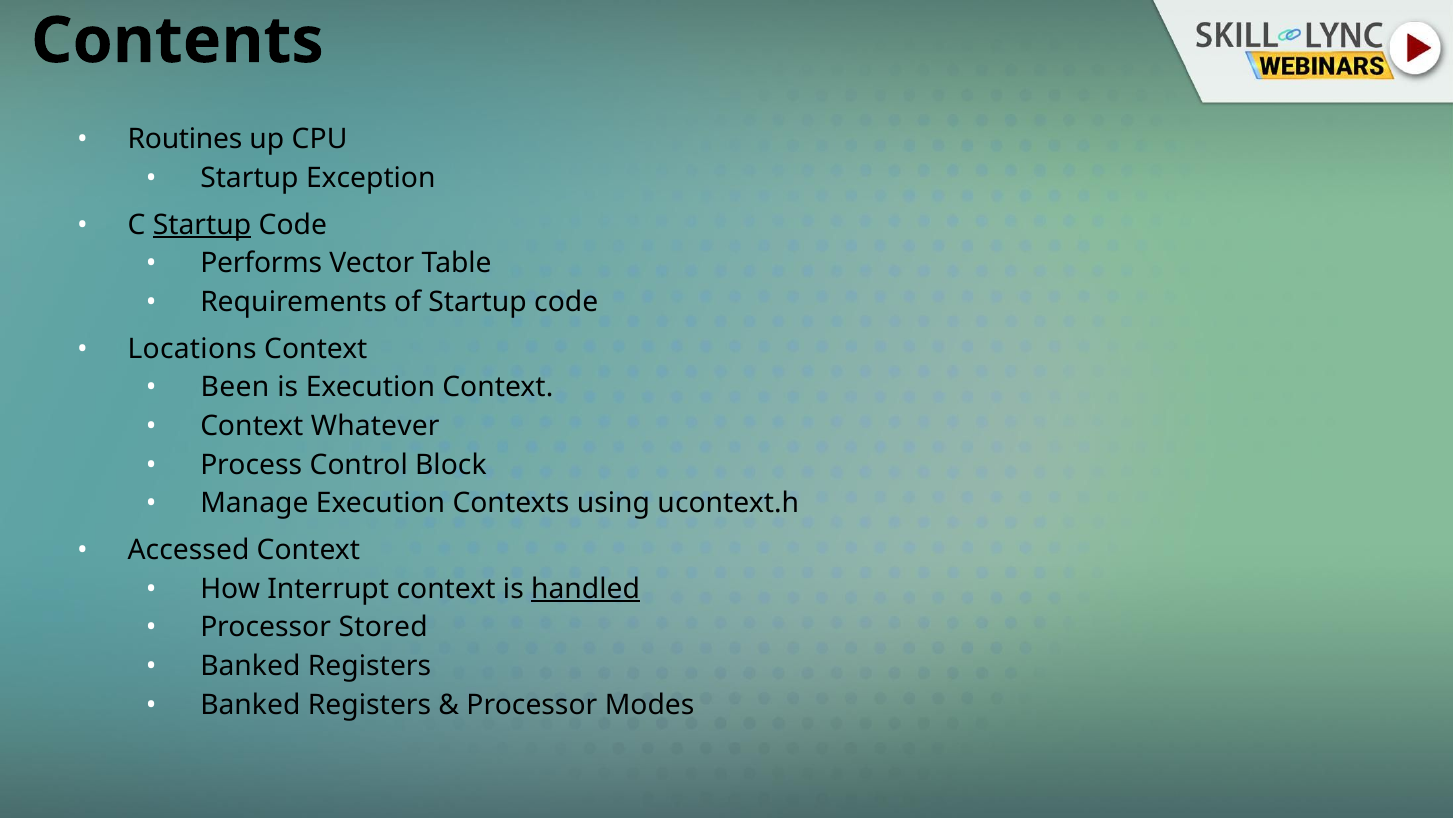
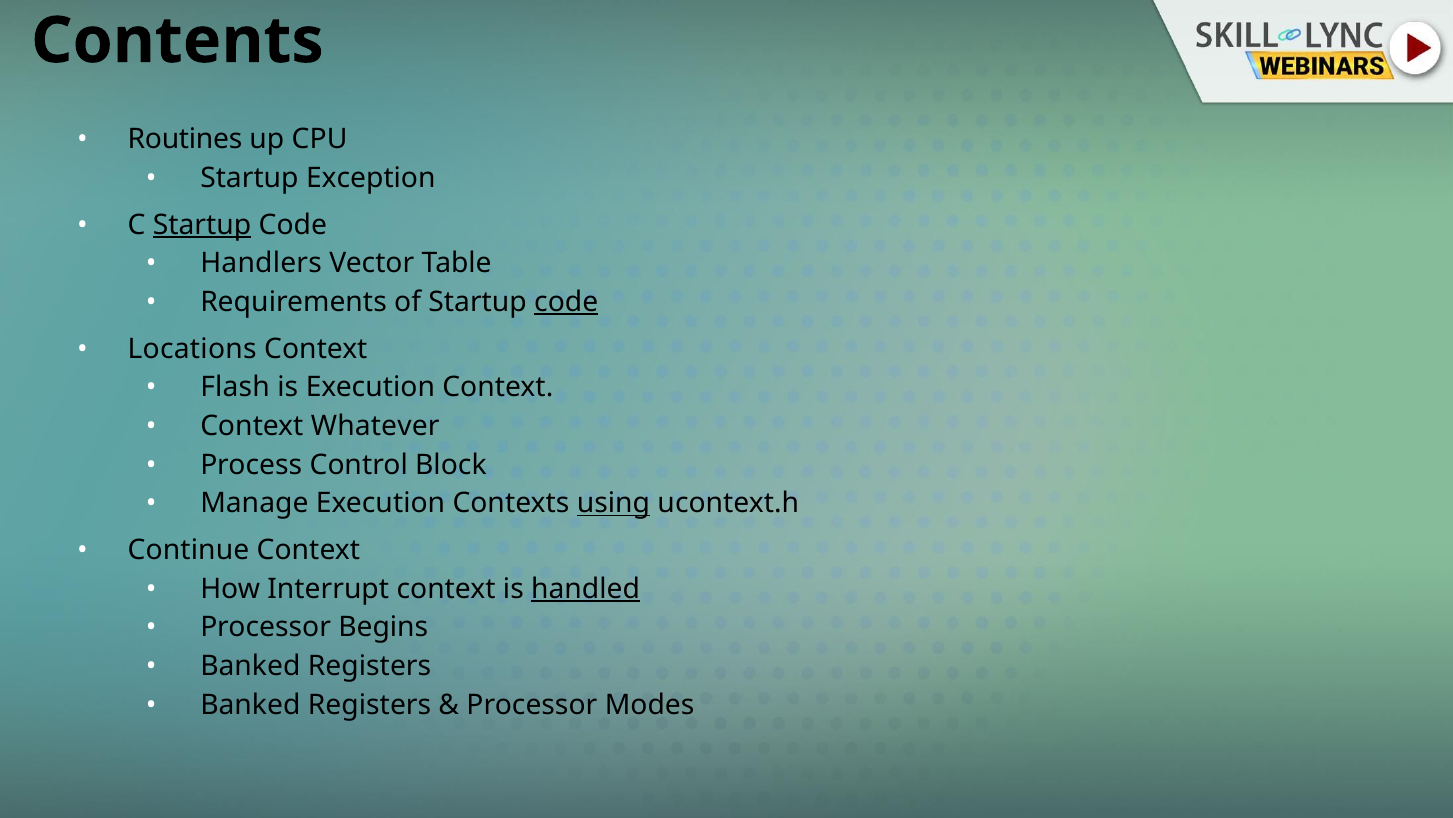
Performs: Performs -> Handlers
code at (566, 302) underline: none -> present
Been: Been -> Flash
using underline: none -> present
Accessed: Accessed -> Continue
Stored: Stored -> Begins
